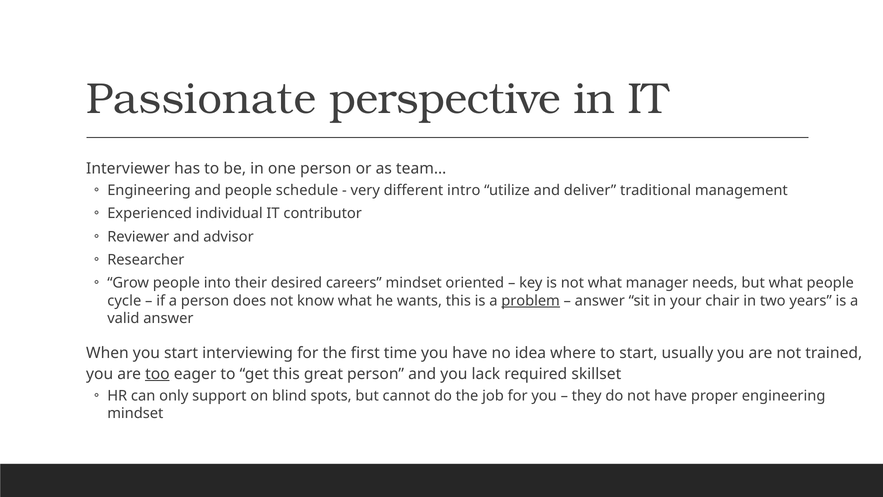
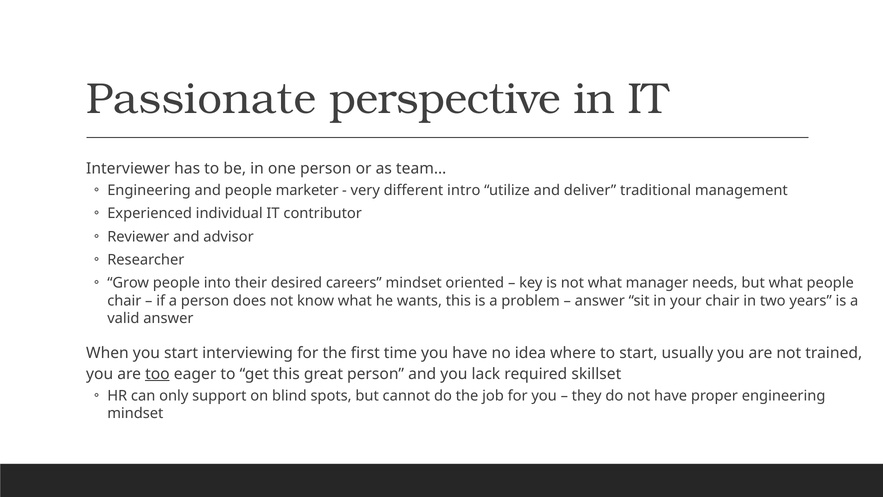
schedule: schedule -> marketer
cycle at (124, 301): cycle -> chair
problem underline: present -> none
